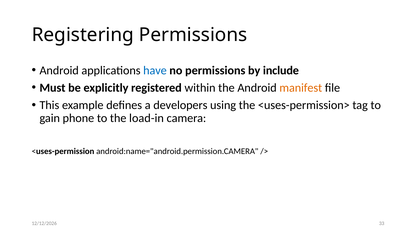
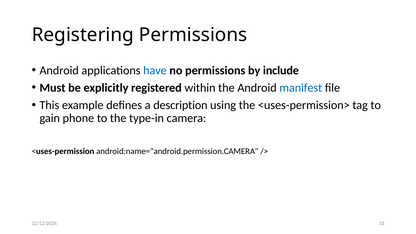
manifest colour: orange -> blue
developers: developers -> description
load-in: load-in -> type-in
